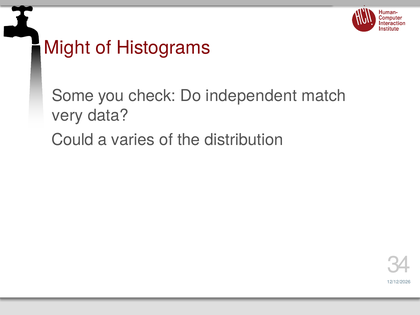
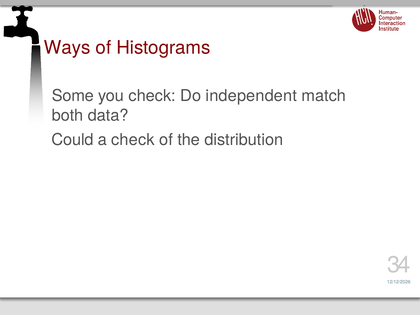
Might: Might -> Ways
very: very -> both
a varies: varies -> check
